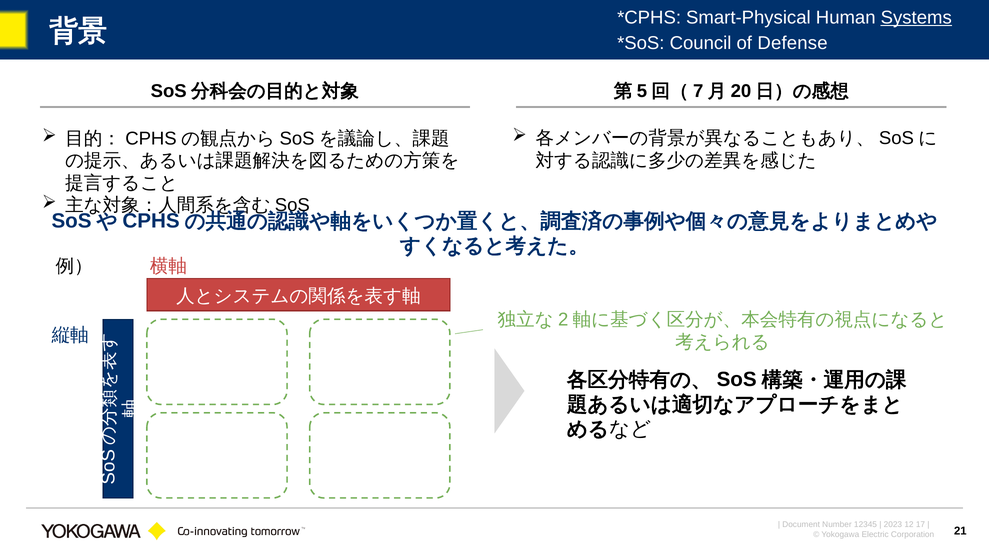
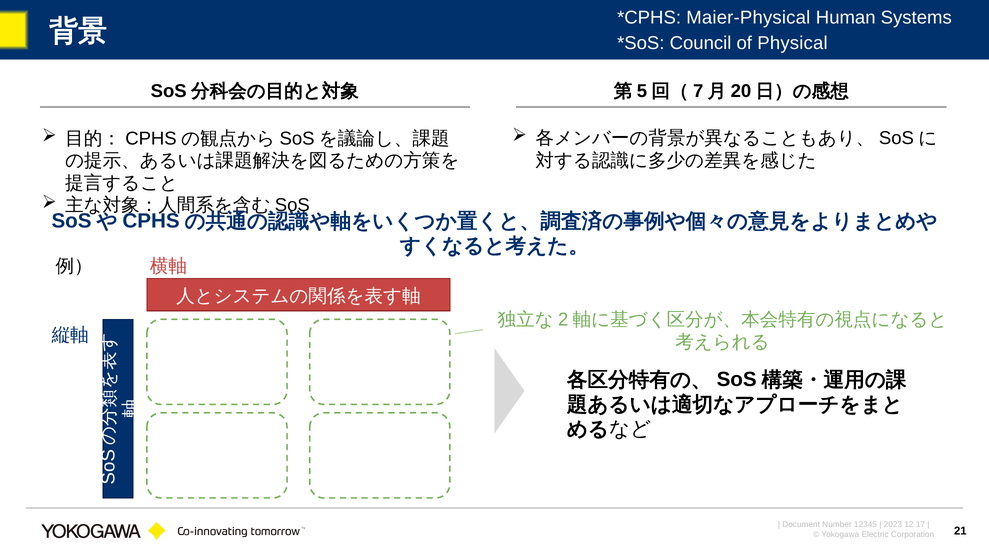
Smart-Physical: Smart-Physical -> Maier-Physical
Systems underline: present -> none
Defense: Defense -> Physical
